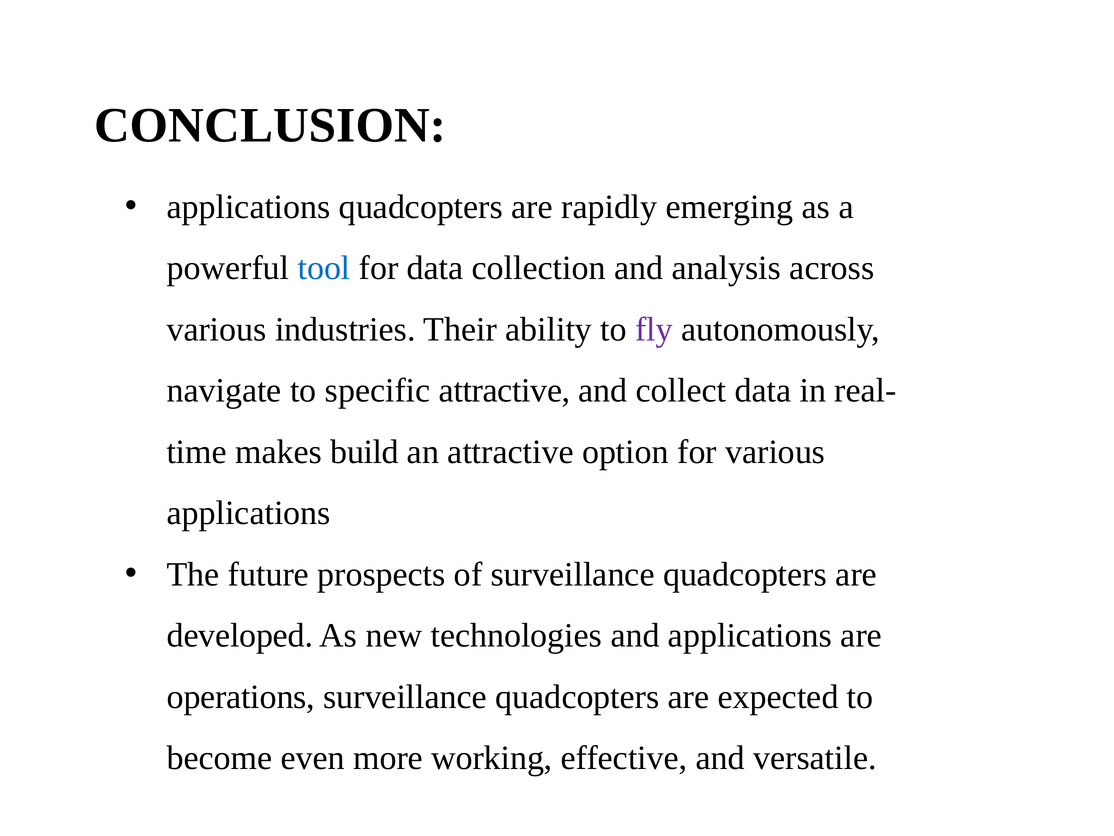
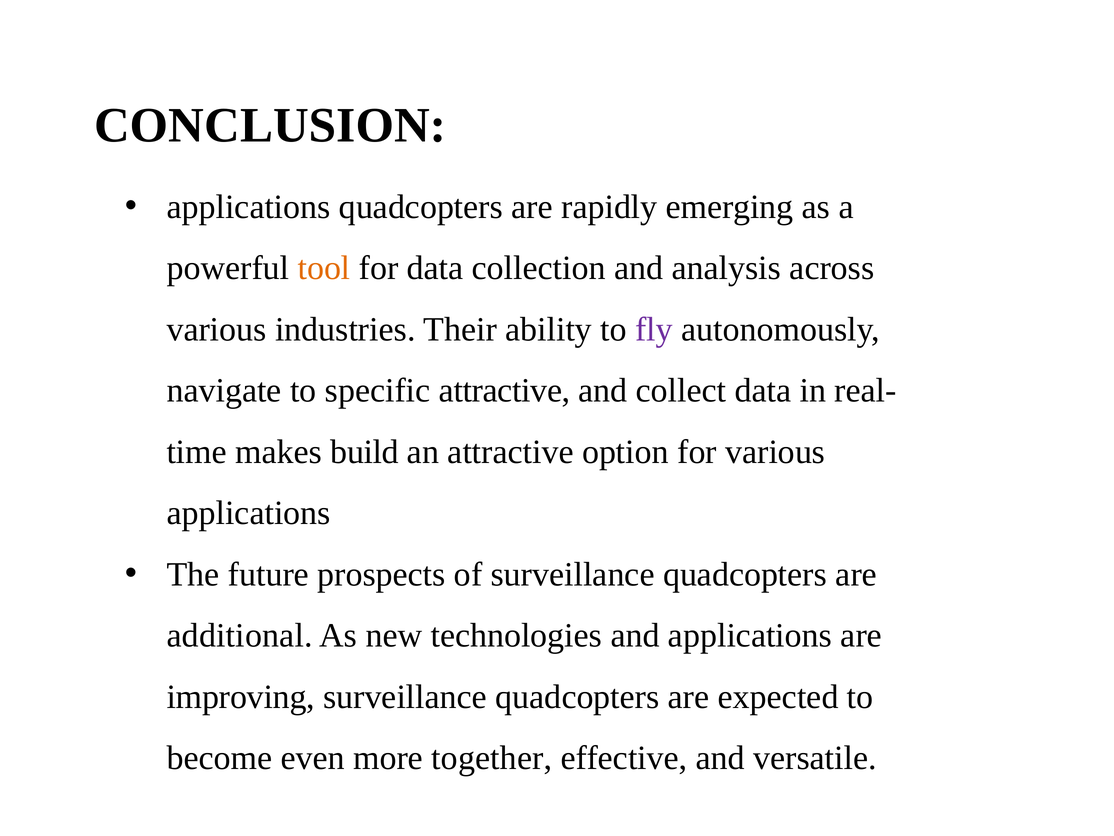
tool colour: blue -> orange
developed: developed -> additional
operations: operations -> improving
working: working -> together
